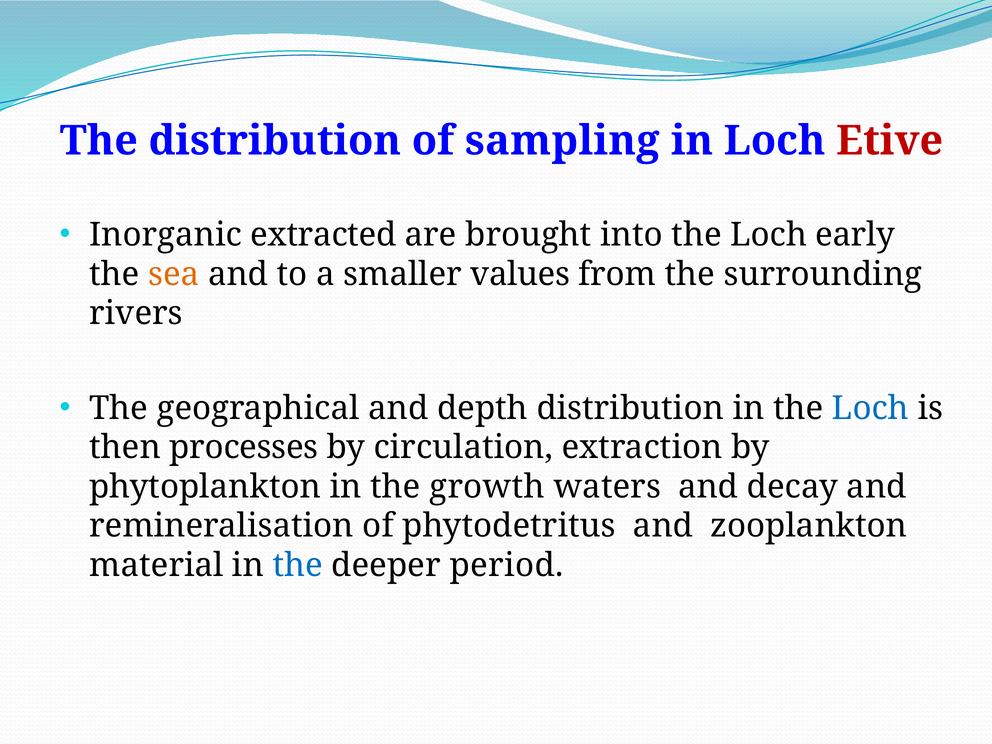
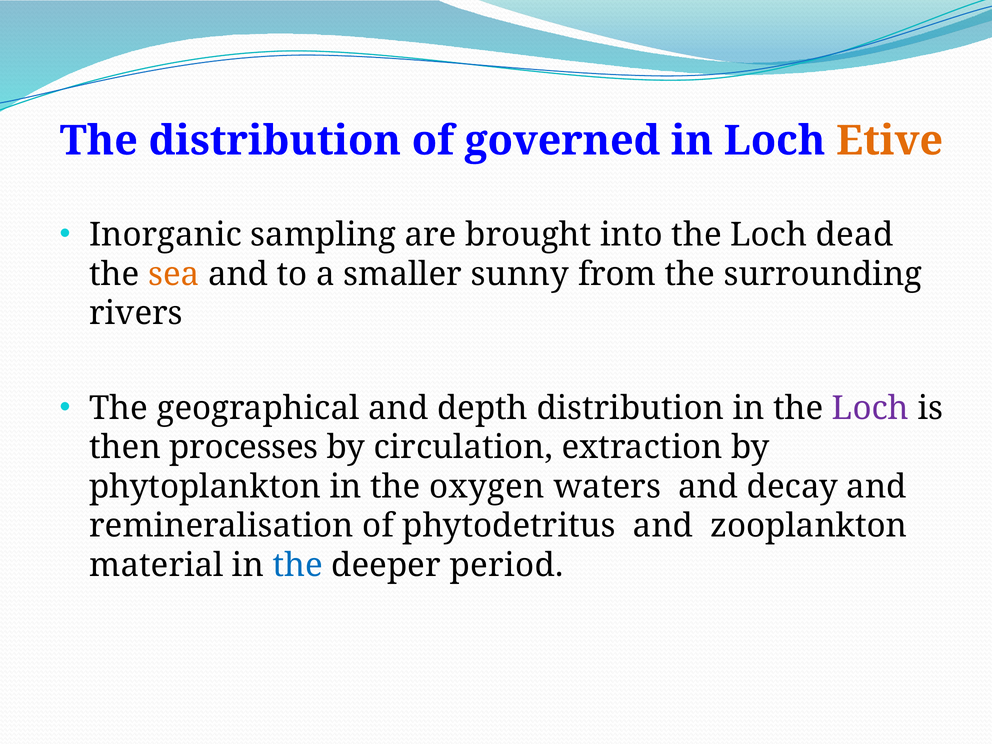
sampling: sampling -> governed
Etive colour: red -> orange
extracted: extracted -> sampling
early: early -> dead
values: values -> sunny
Loch at (870, 408) colour: blue -> purple
growth: growth -> oxygen
